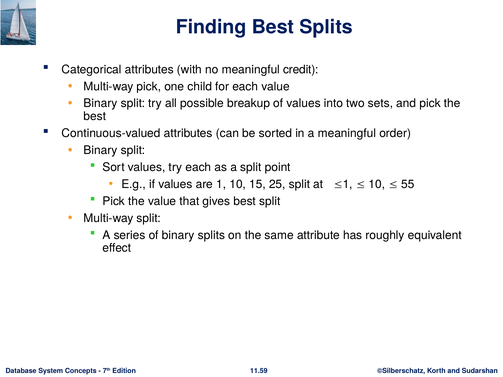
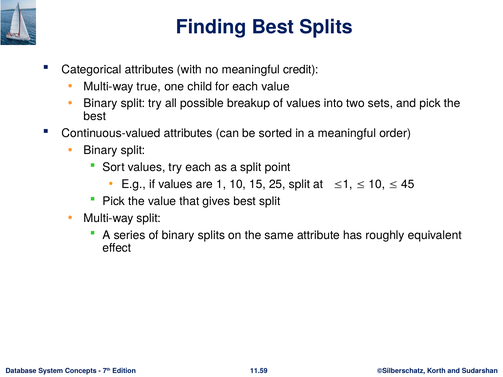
Multi-way pick: pick -> true
55: 55 -> 45
